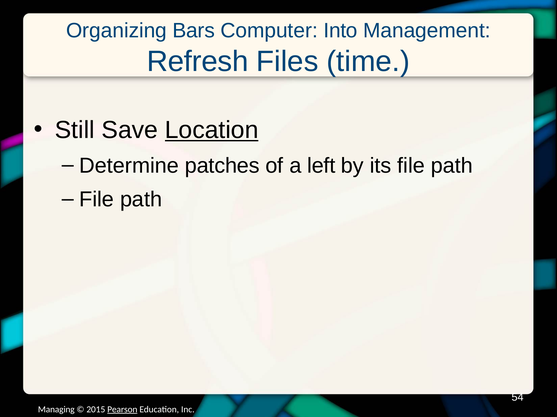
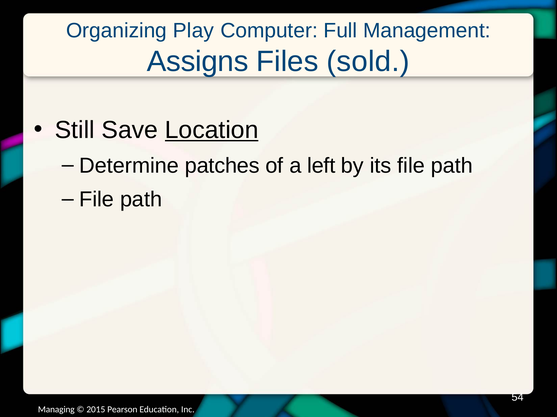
Bars: Bars -> Play
Into: Into -> Full
Refresh: Refresh -> Assigns
time: time -> sold
Pearson underline: present -> none
